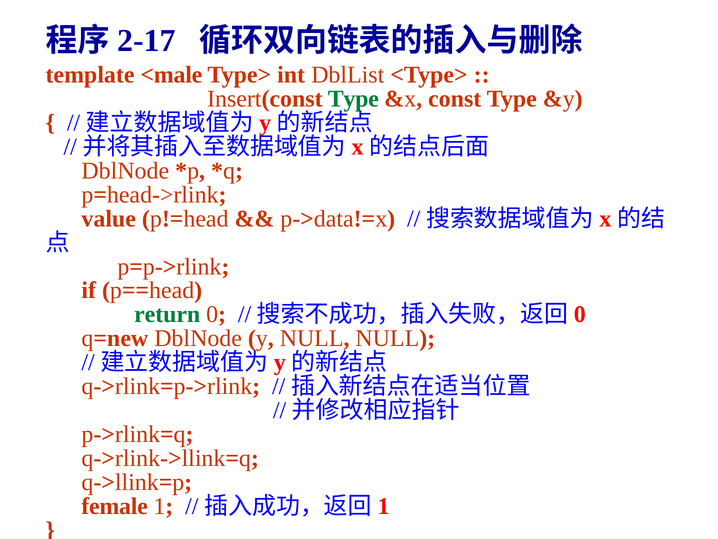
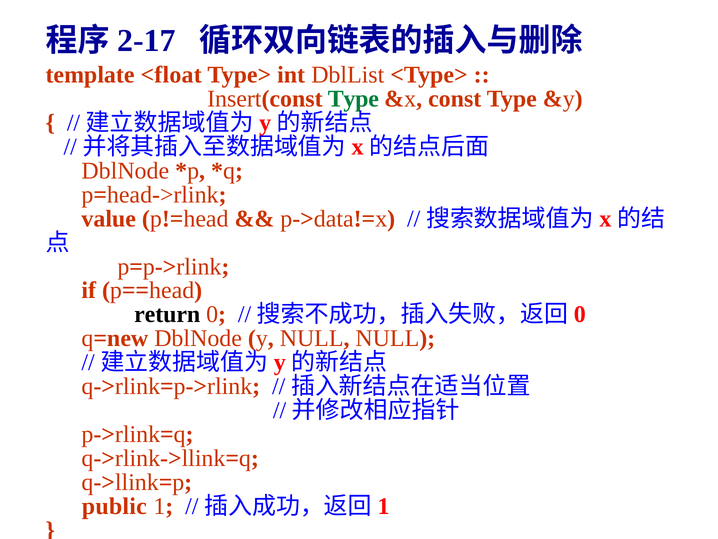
<male: <male -> <float
return colour: green -> black
female: female -> public
